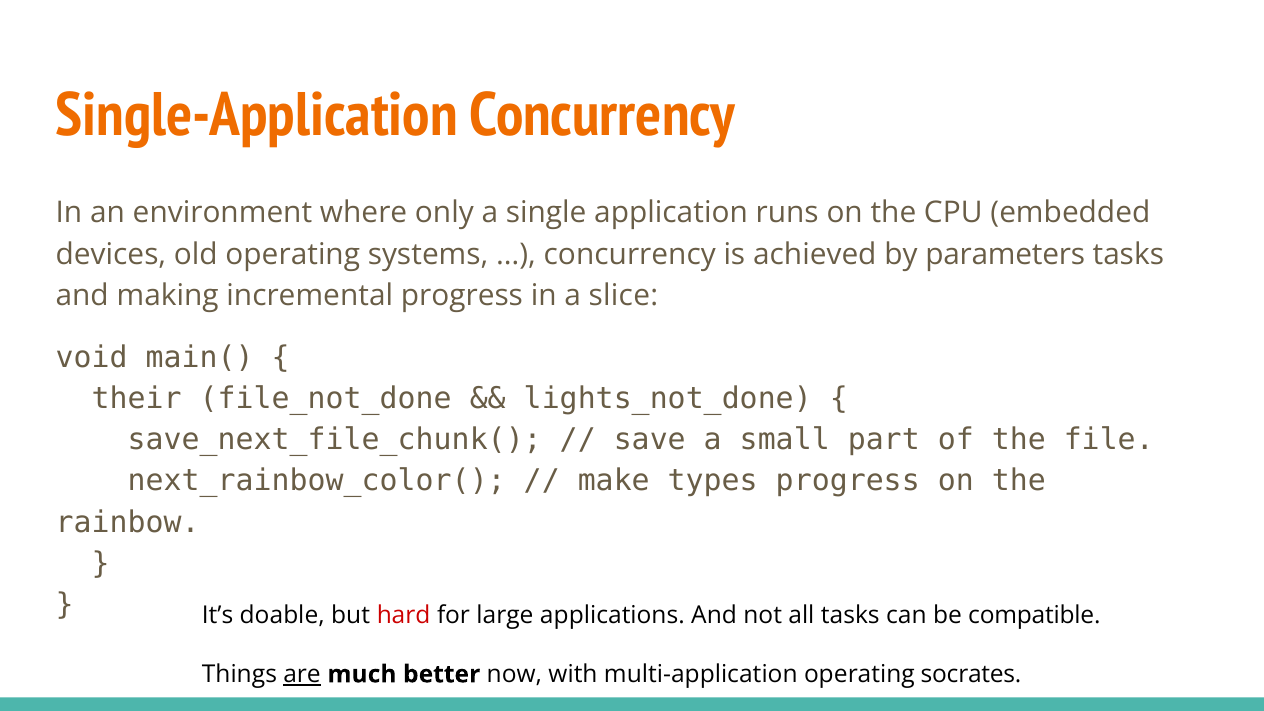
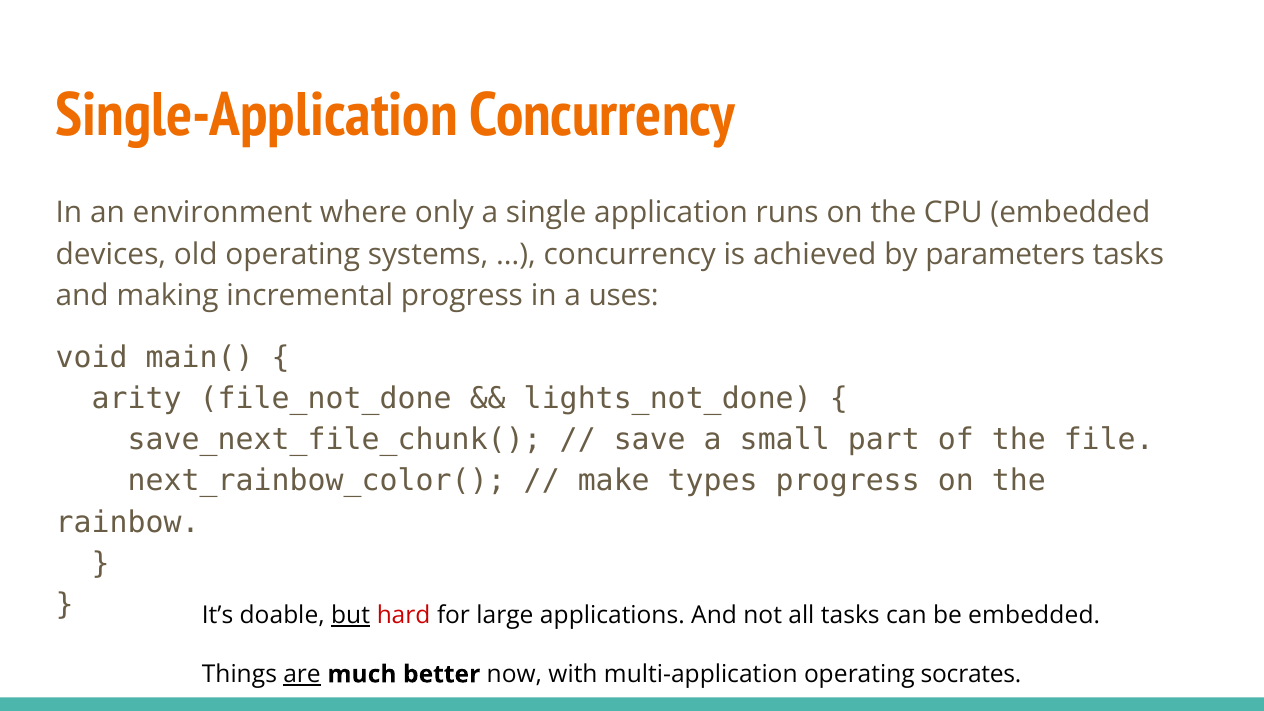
slice: slice -> uses
their: their -> arity
but underline: none -> present
be compatible: compatible -> embedded
